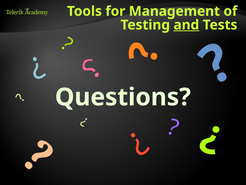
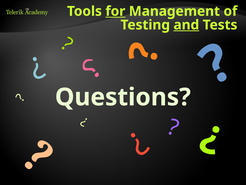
for underline: none -> present
